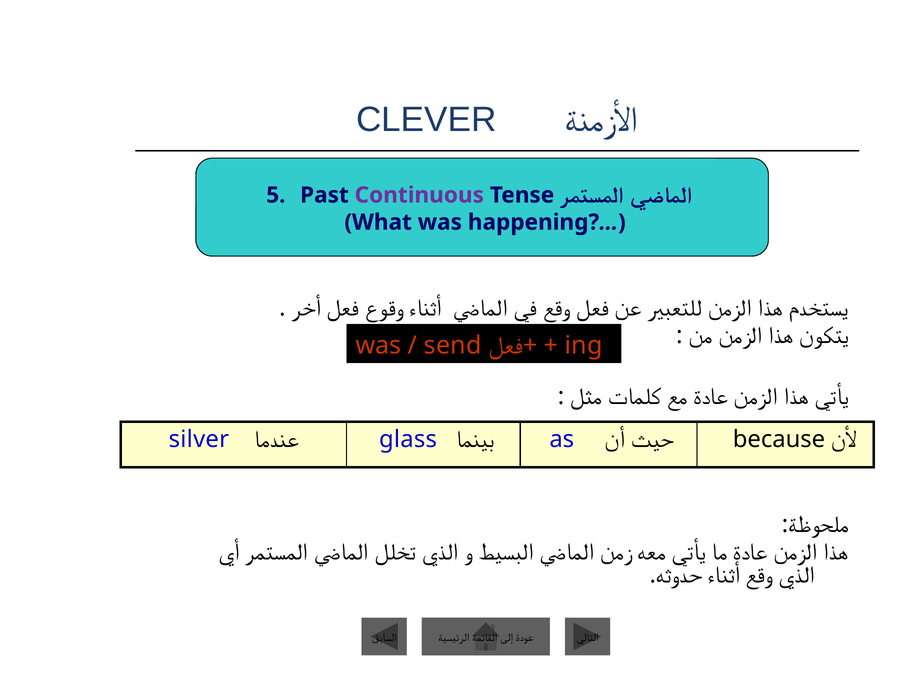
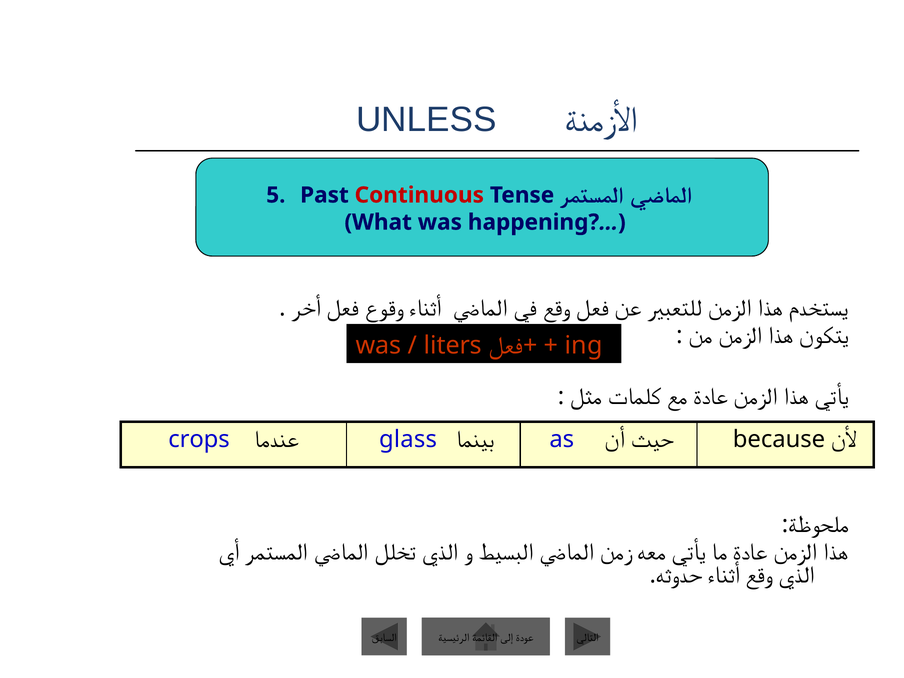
CLEVER: CLEVER -> UNLESS
Continuous colour: purple -> red
send: send -> liters
silver: silver -> crops
